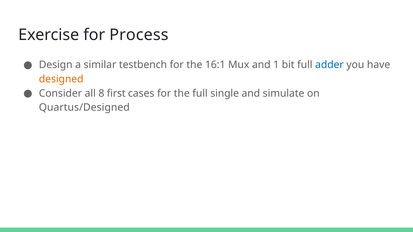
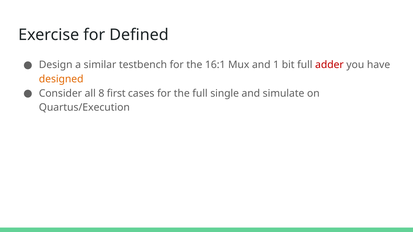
Process: Process -> Defined
adder colour: blue -> red
Quartus/Designed: Quartus/Designed -> Quartus/Execution
